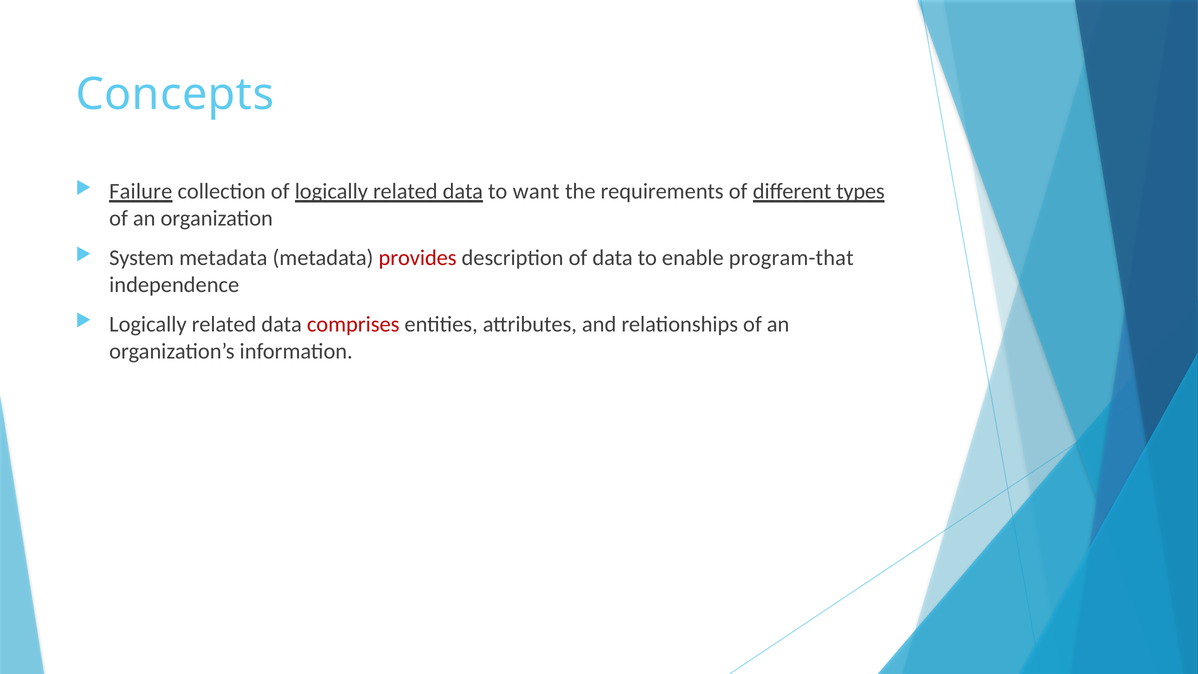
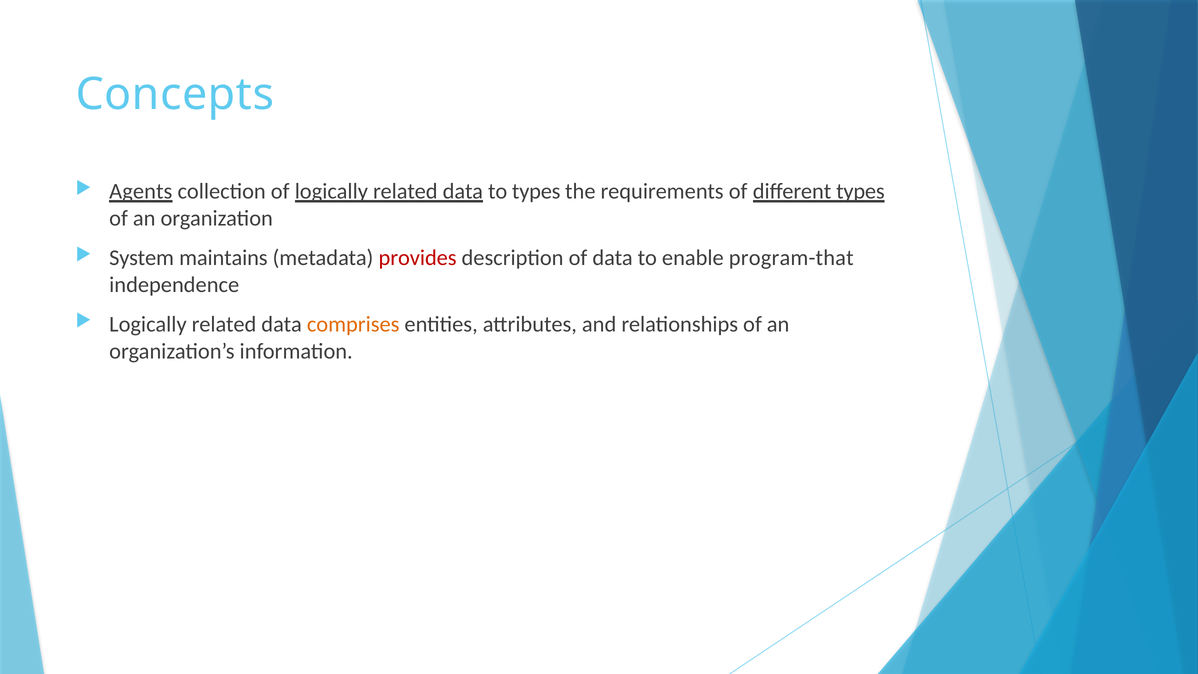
Failure: Failure -> Agents
to want: want -> types
System metadata: metadata -> maintains
comprises colour: red -> orange
